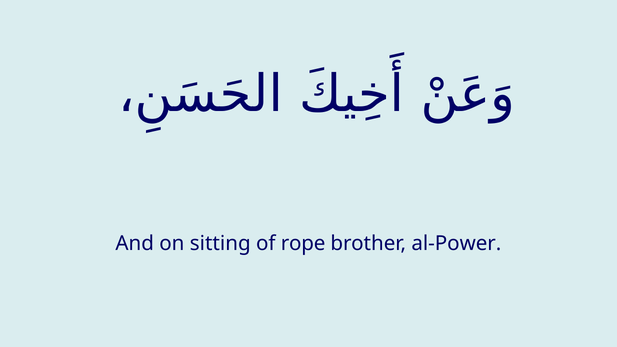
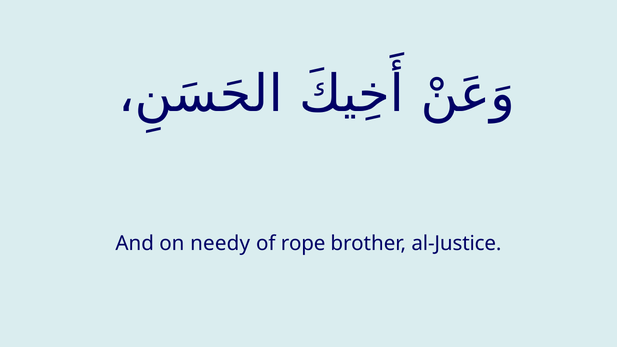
sitting: sitting -> needy
al-Power: al-Power -> al-Justice
